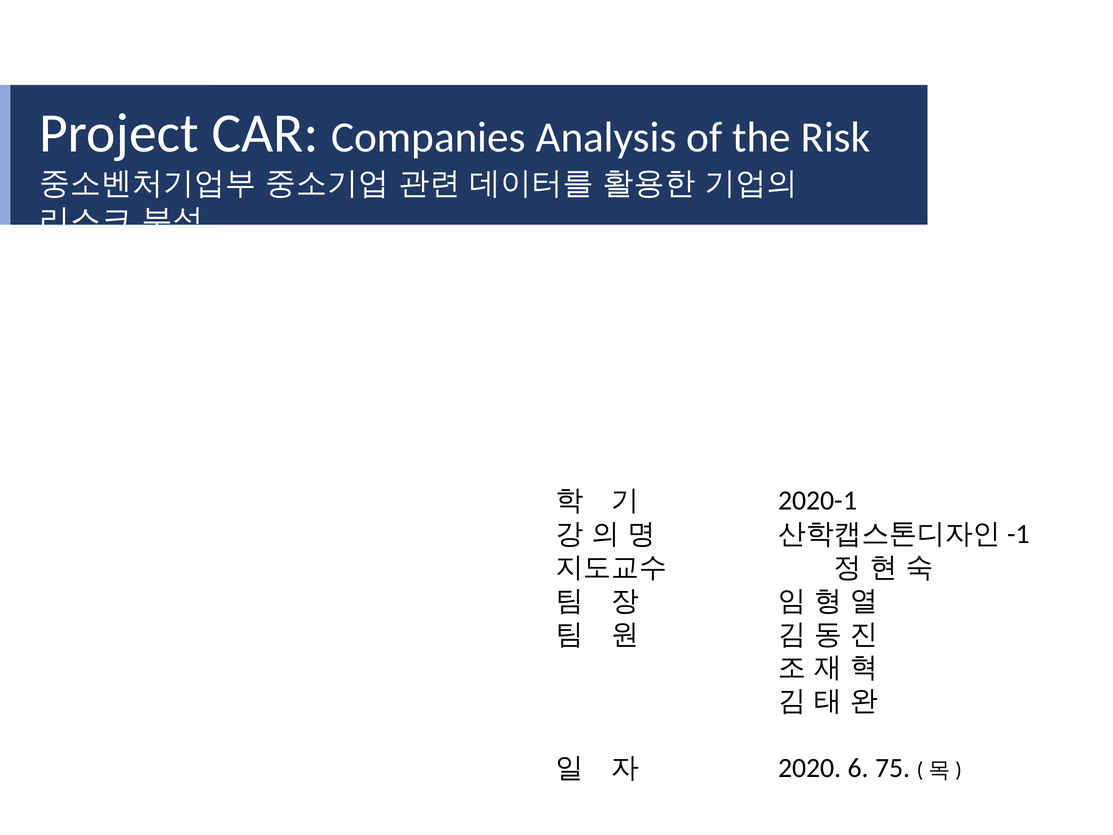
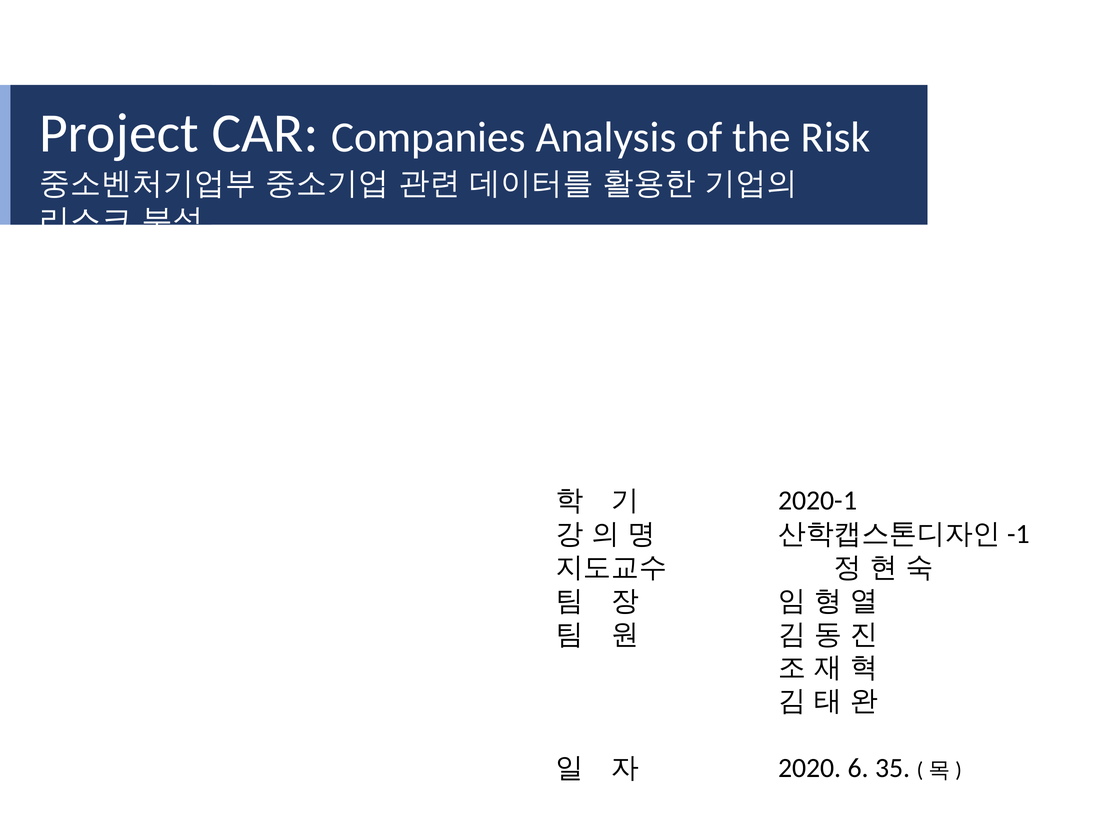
75: 75 -> 35
